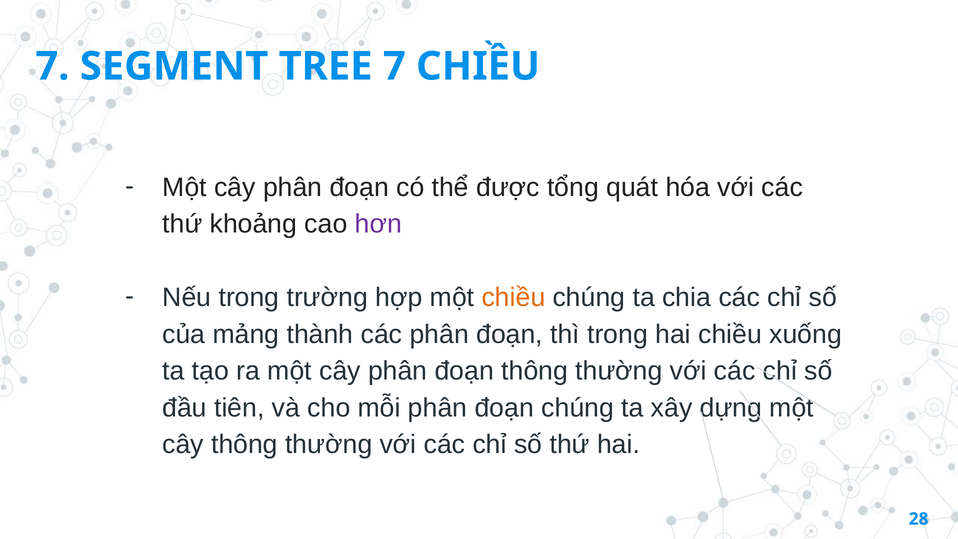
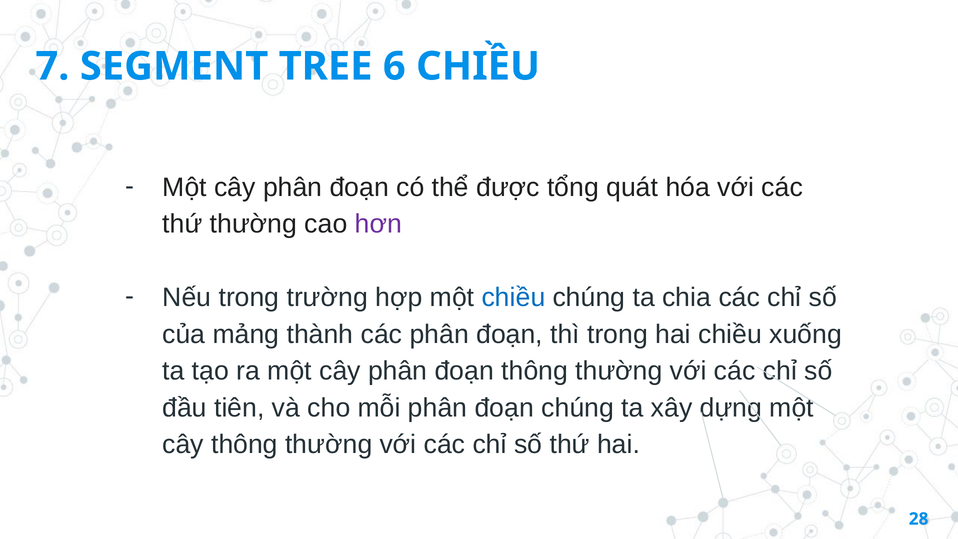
TREE 7: 7 -> 6
thứ khoảng: khoảng -> thường
chiều at (513, 298) colour: orange -> blue
